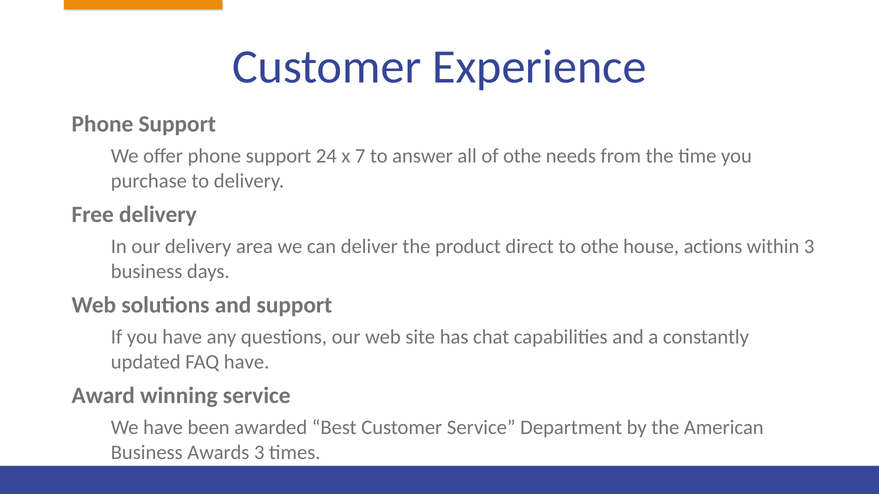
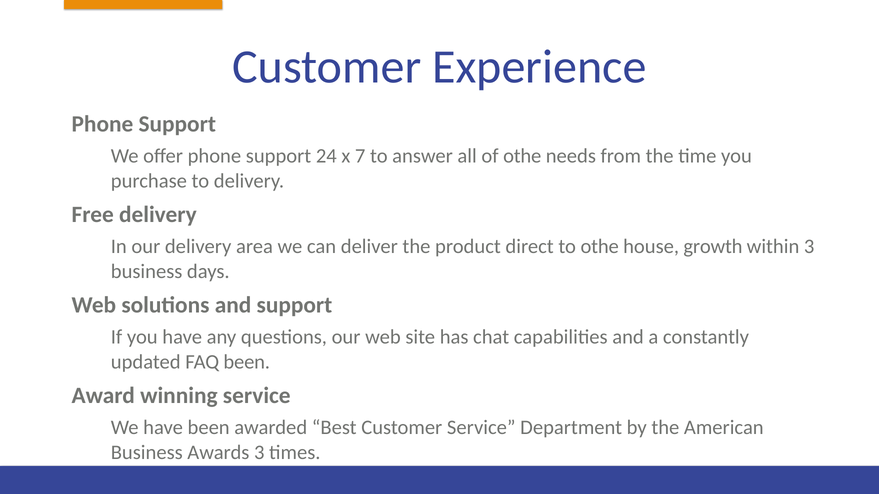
actions: actions -> growth
FAQ have: have -> been
